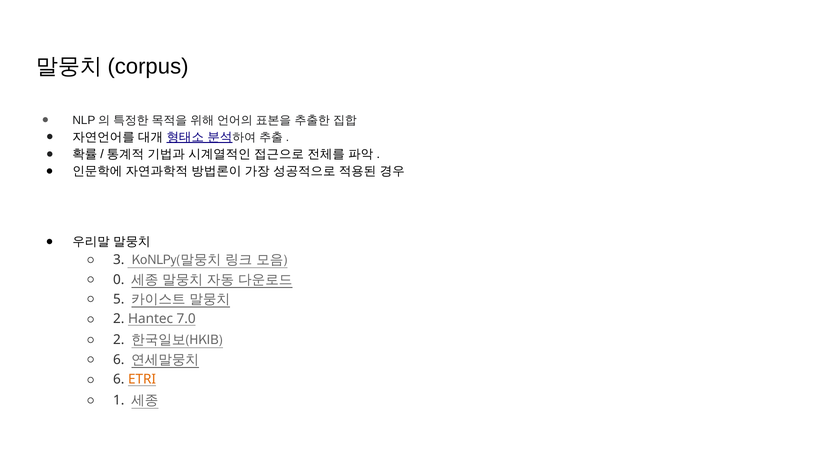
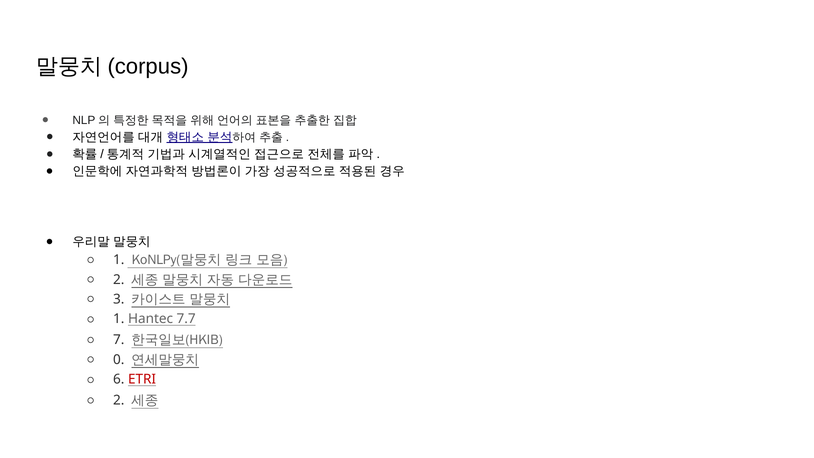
3 at (119, 260): 3 -> 1
0 at (119, 279): 0 -> 2
5: 5 -> 3
2 at (119, 319): 2 -> 1
7.0: 7.0 -> 7.7
2 at (119, 340): 2 -> 7
6 at (119, 360): 6 -> 0
ETRI colour: orange -> red
1 at (119, 400): 1 -> 2
